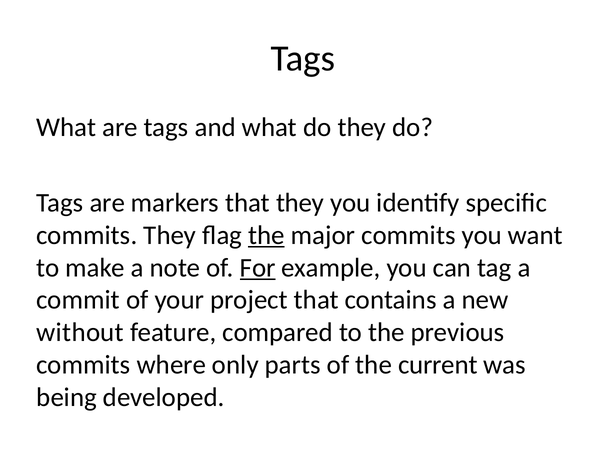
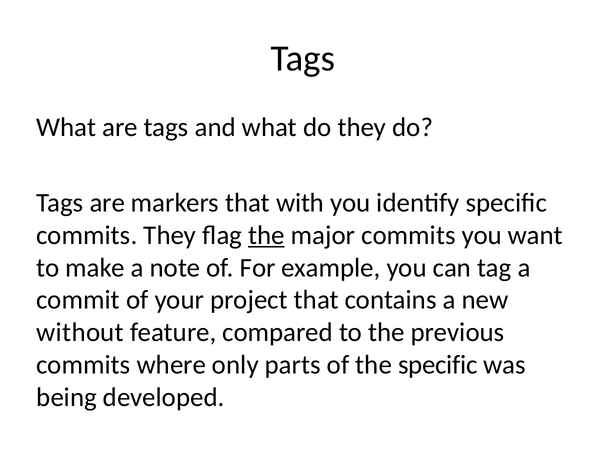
that they: they -> with
For underline: present -> none
the current: current -> specific
